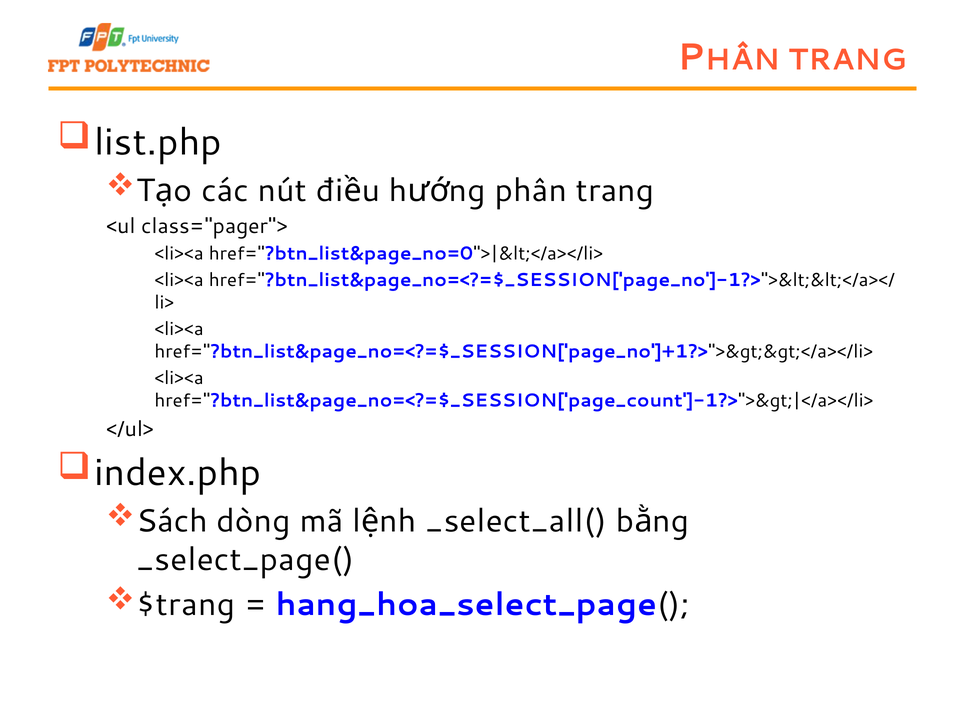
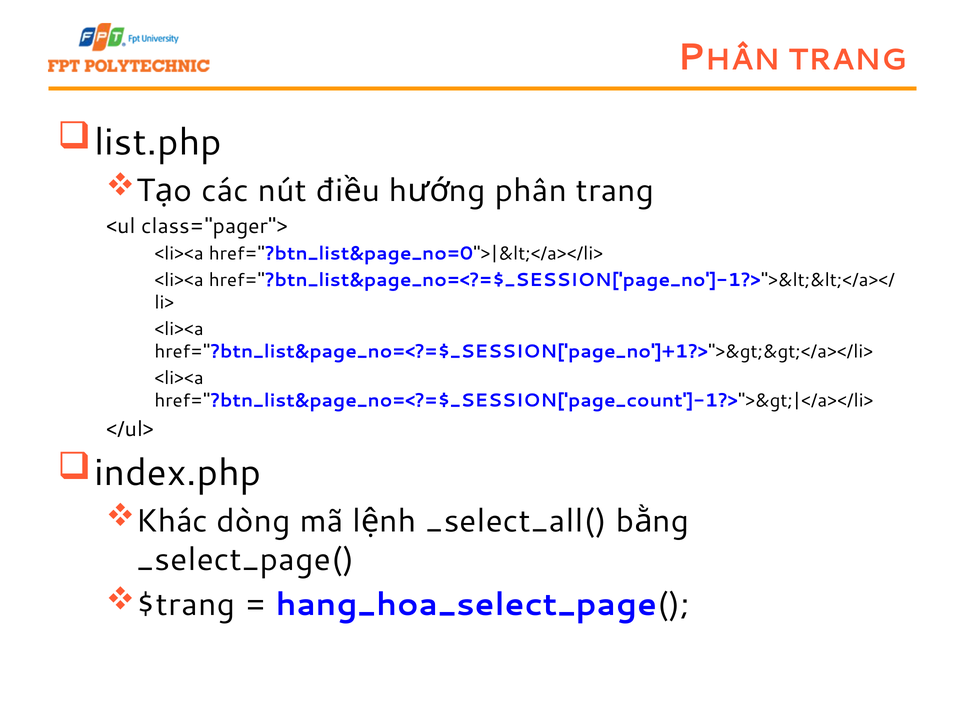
Sách: Sách -> Khác
